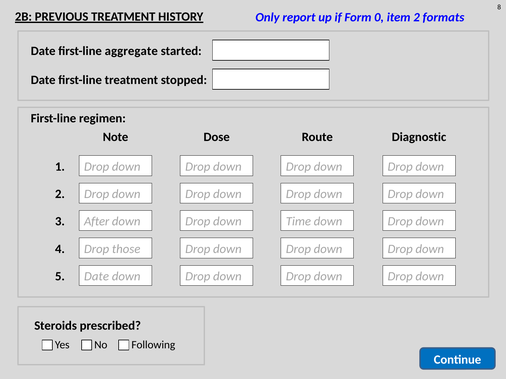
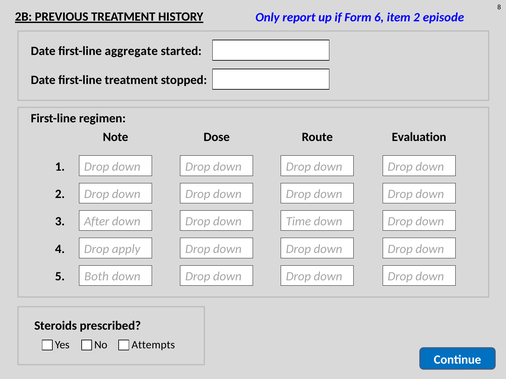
0: 0 -> 6
formats: formats -> episode
Diagnostic: Diagnostic -> Evaluation
those: those -> apply
Date at (97, 277): Date -> Both
Following: Following -> Attempts
